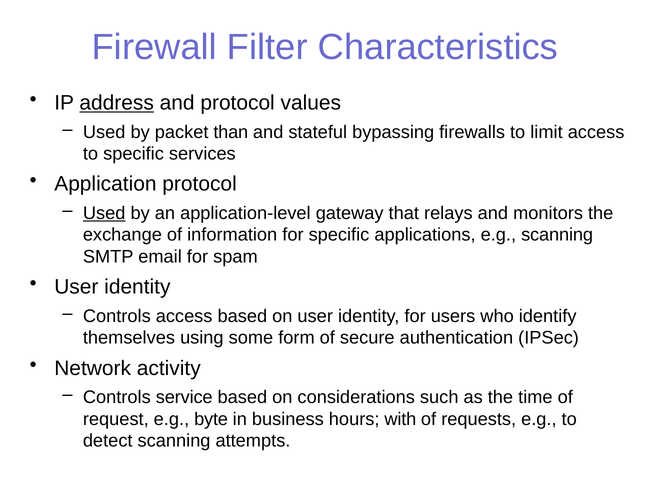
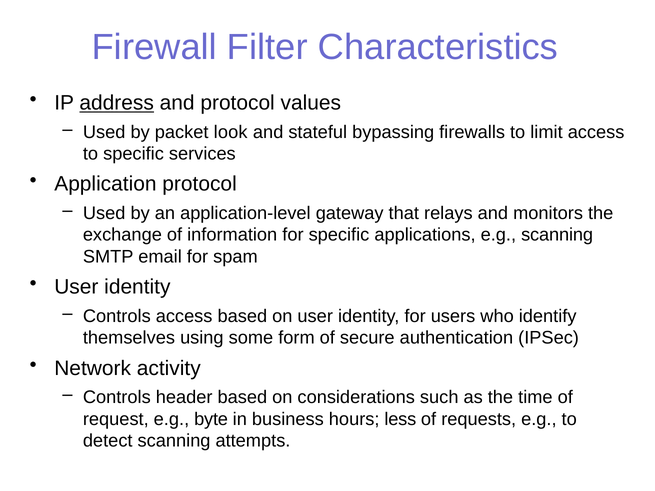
than: than -> look
Used at (104, 213) underline: present -> none
service: service -> header
with: with -> less
